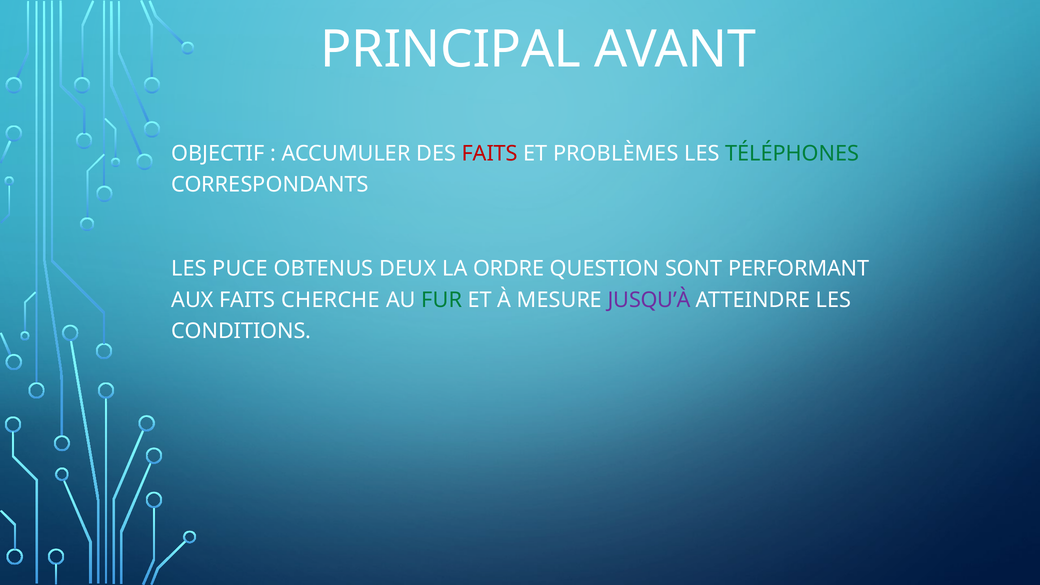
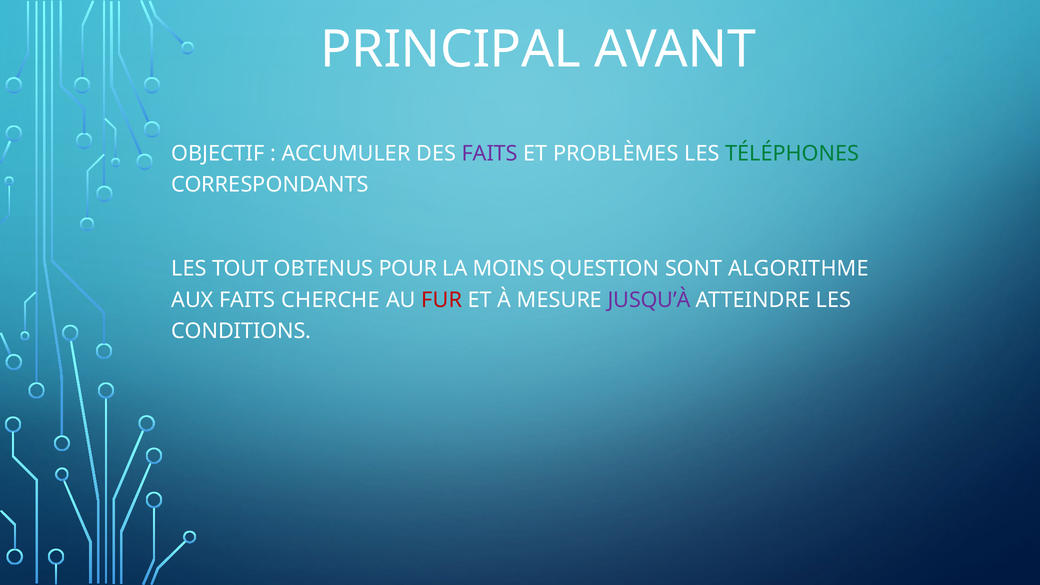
FAITS at (490, 154) colour: red -> purple
PUCE: PUCE -> TOUT
DEUX: DEUX -> POUR
ORDRE: ORDRE -> MOINS
PERFORMANT: PERFORMANT -> ALGORITHME
FUR colour: green -> red
